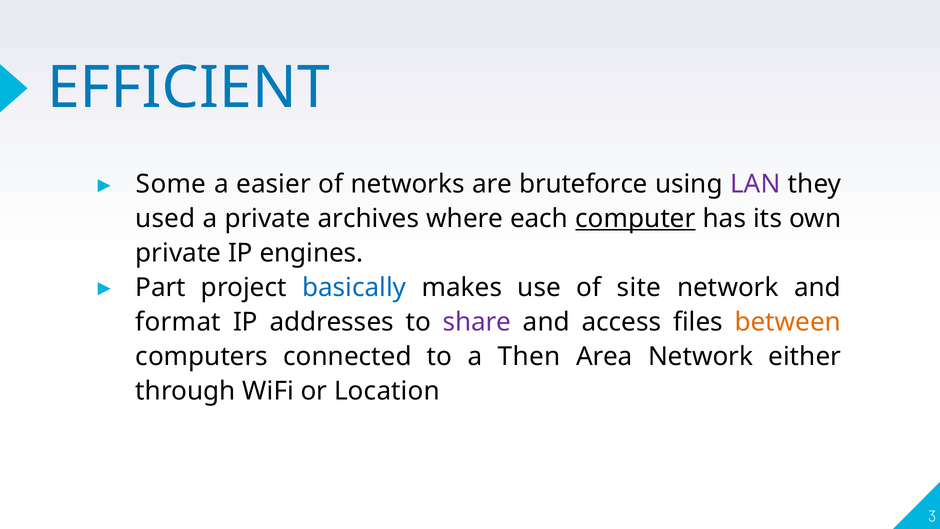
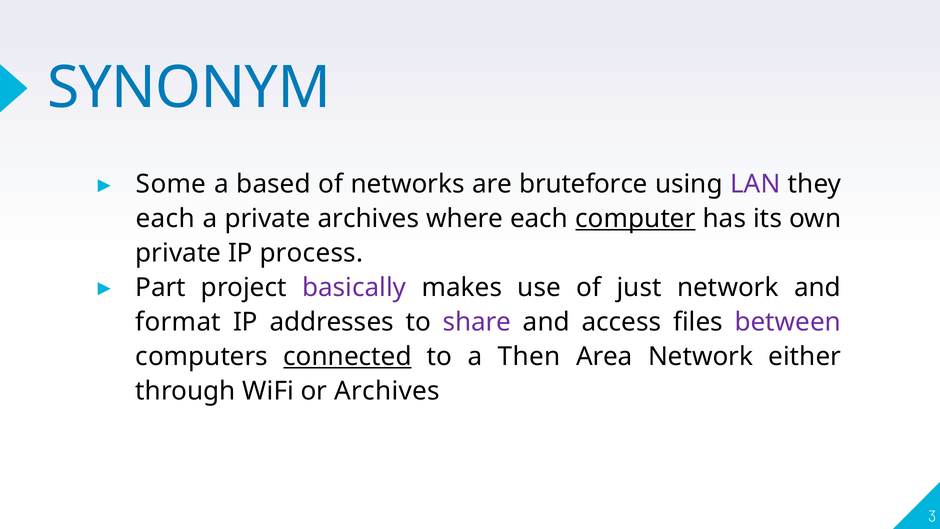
EFFICIENT: EFFICIENT -> SYNONYM
easier: easier -> based
used at (165, 219): used -> each
engines: engines -> process
basically colour: blue -> purple
site: site -> just
between colour: orange -> purple
connected underline: none -> present
or Location: Location -> Archives
